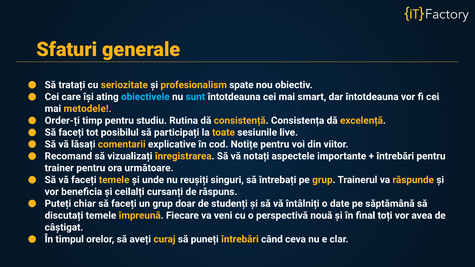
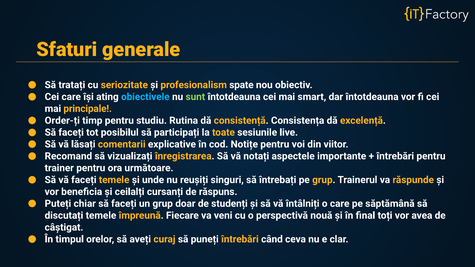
sunt colour: light blue -> light green
metodele: metodele -> principale
o date: date -> care
